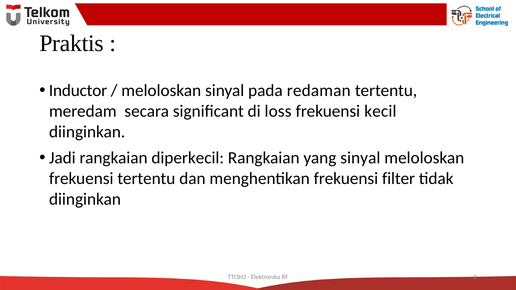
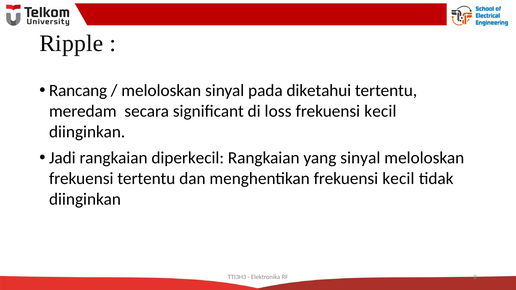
Praktis: Praktis -> Ripple
Inductor: Inductor -> Rancang
redaman: redaman -> diketahui
menghentikan frekuensi filter: filter -> kecil
